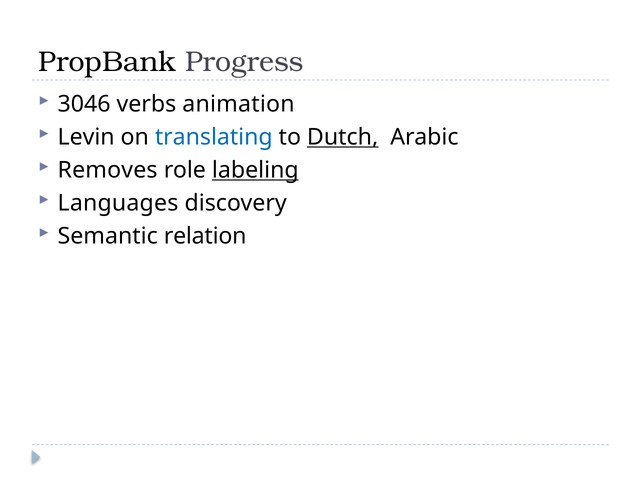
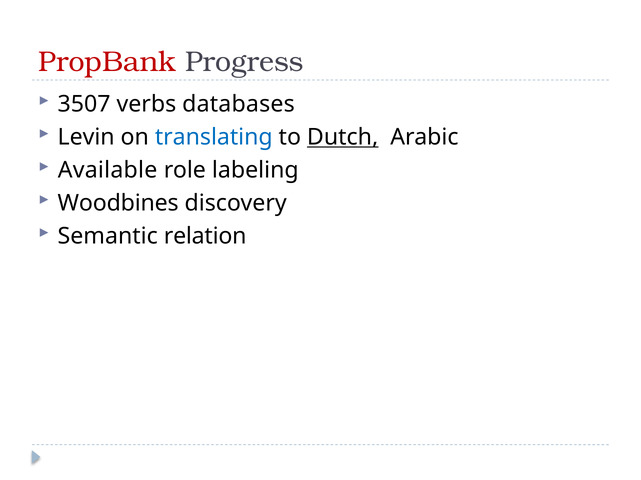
PropBank colour: black -> red
3046: 3046 -> 3507
animation: animation -> databases
Removes: Removes -> Available
labeling underline: present -> none
Languages: Languages -> Woodbines
